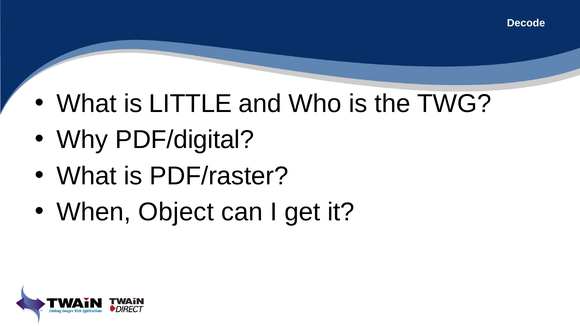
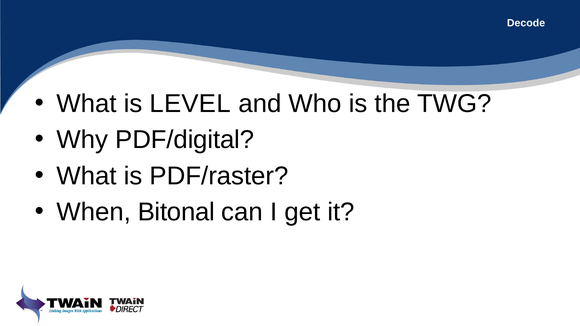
LITTLE: LITTLE -> LEVEL
Object: Object -> Bitonal
